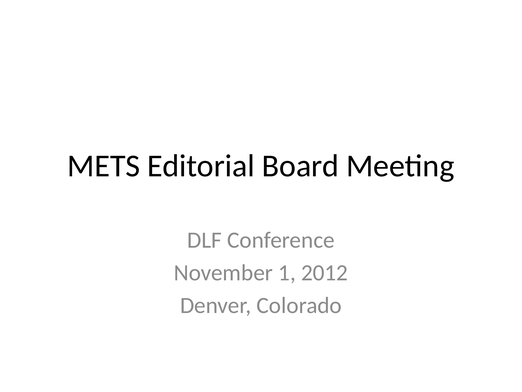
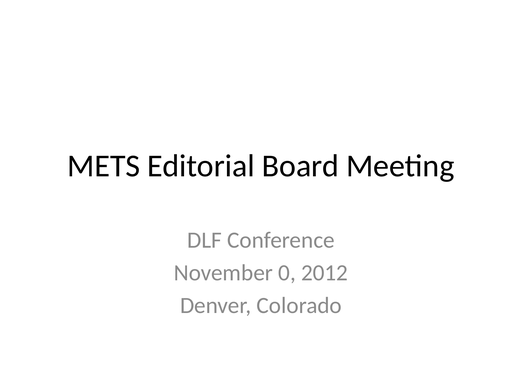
1: 1 -> 0
